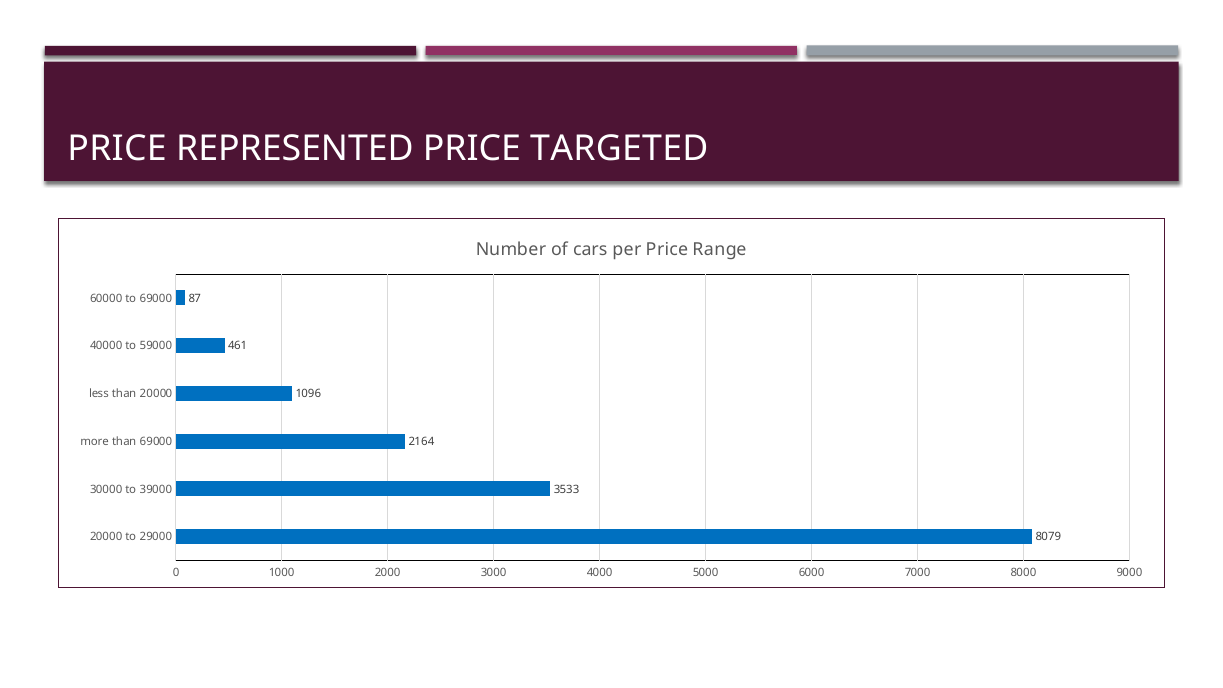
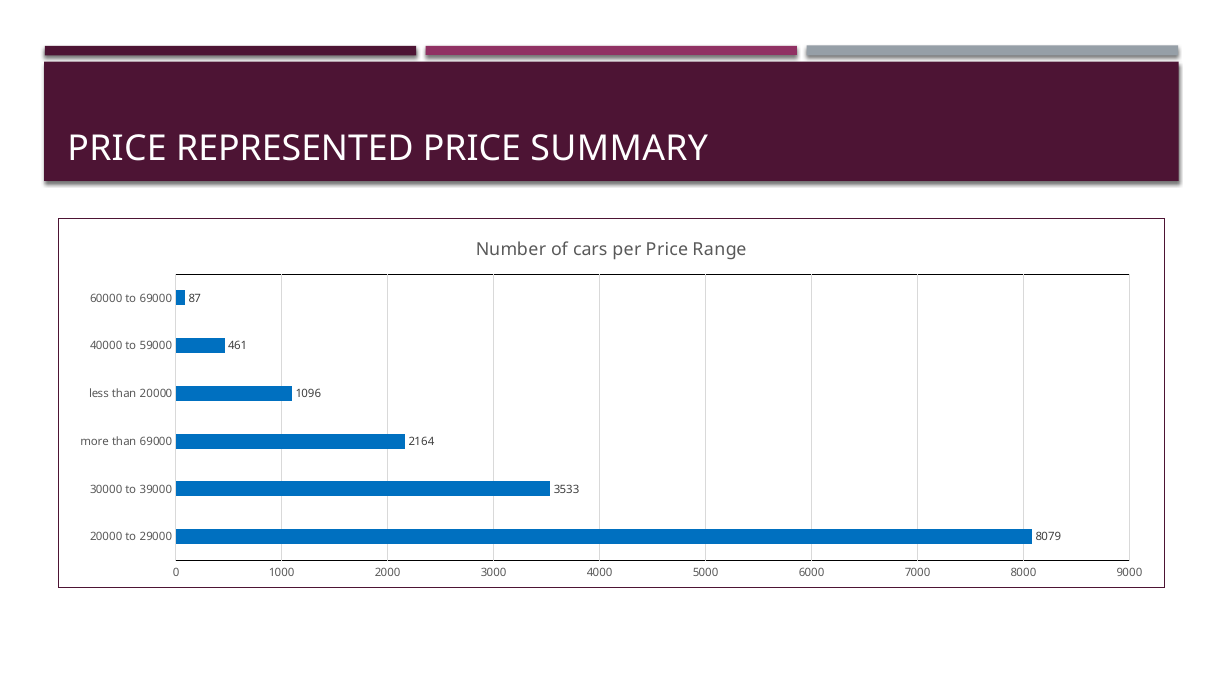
TARGETED: TARGETED -> SUMMARY
